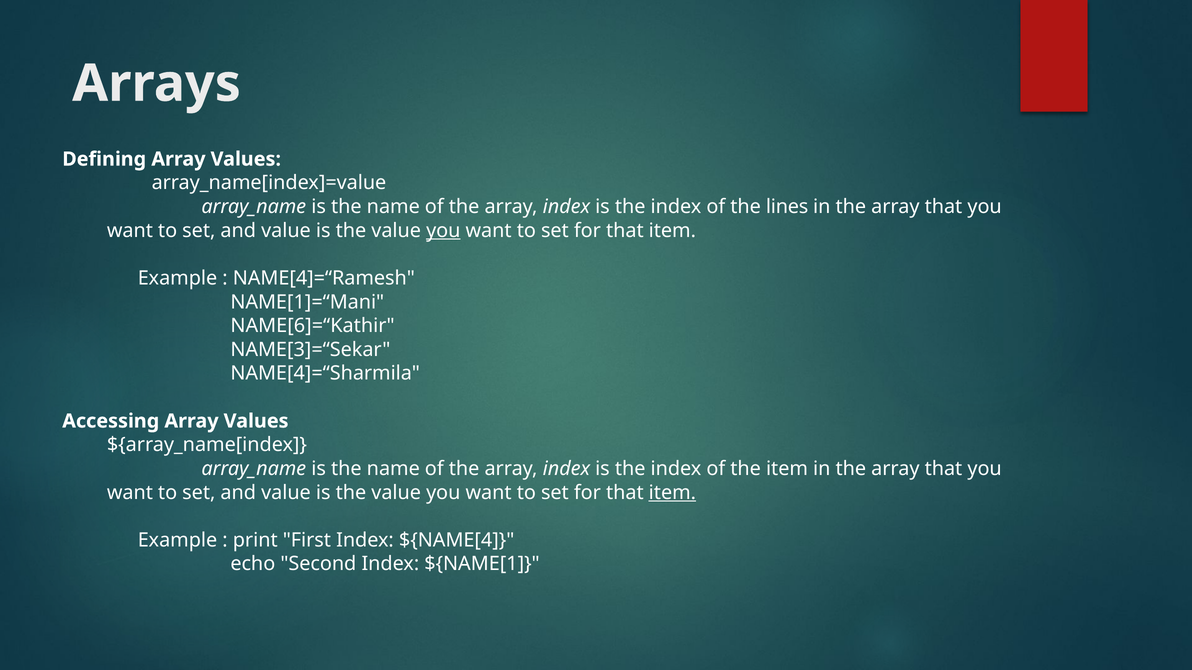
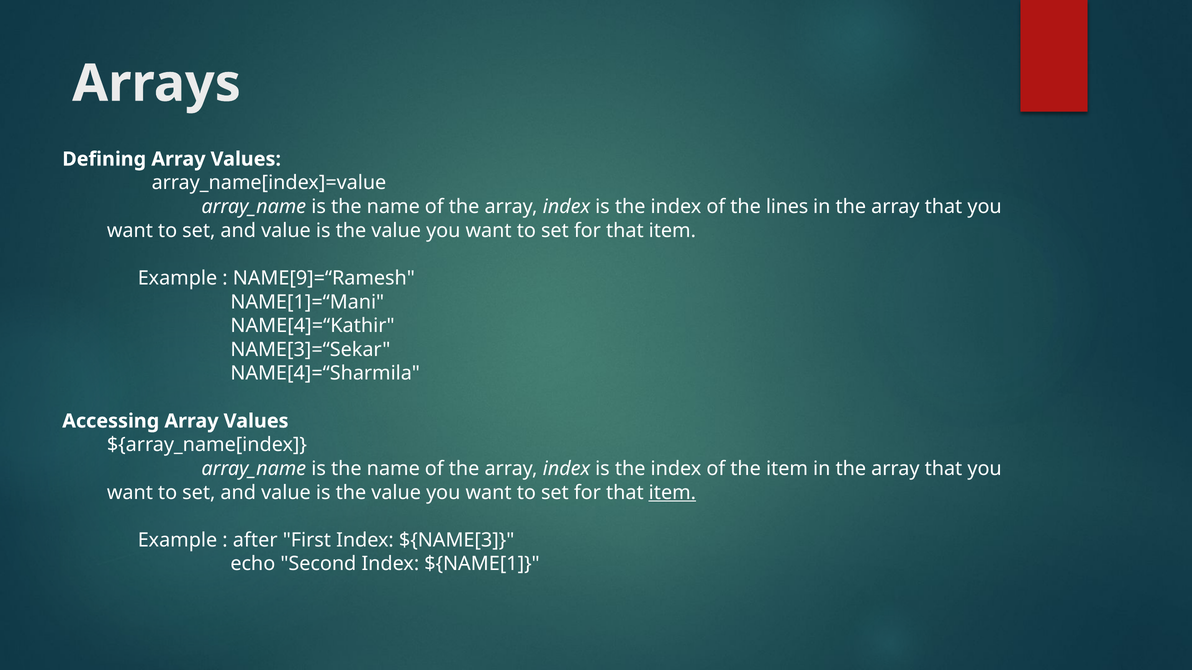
you at (443, 231) underline: present -> none
NAME[4]=“Ramesh: NAME[4]=“Ramesh -> NAME[9]=“Ramesh
NAME[6]=“Kathir: NAME[6]=“Kathir -> NAME[4]=“Kathir
print: print -> after
${NAME[4: ${NAME[4 -> ${NAME[3
